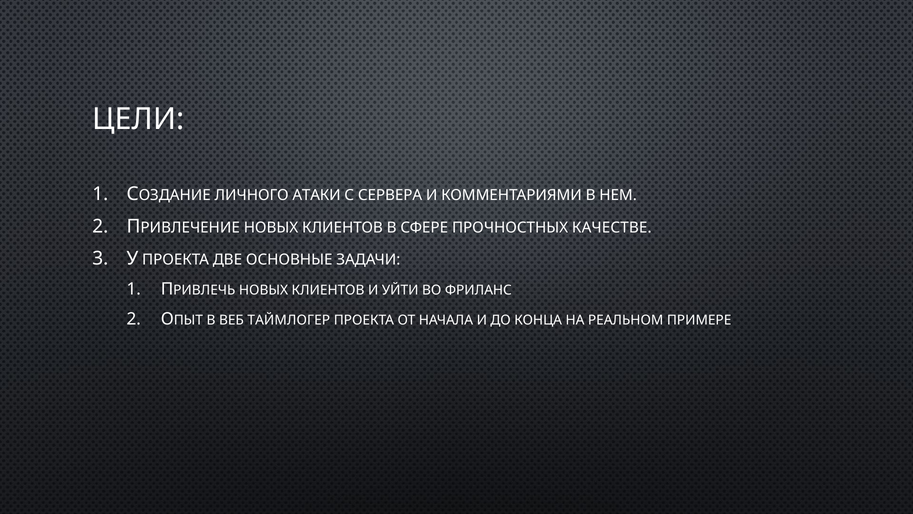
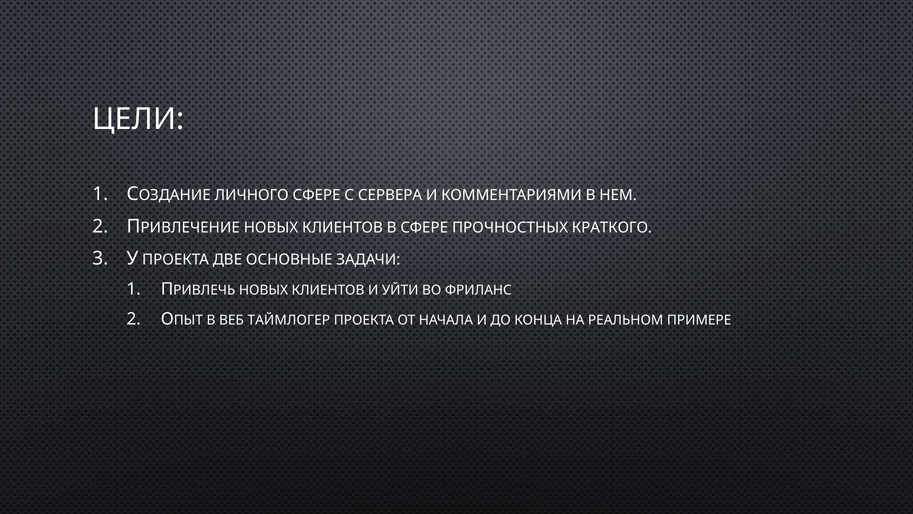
ЛИЧНОГО АТАКИ: АТАКИ -> СФЕРЕ
КАЧЕСТВЕ: КАЧЕСТВЕ -> КРАТКОГО
